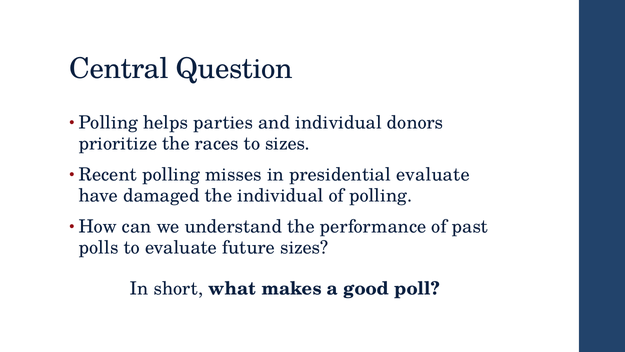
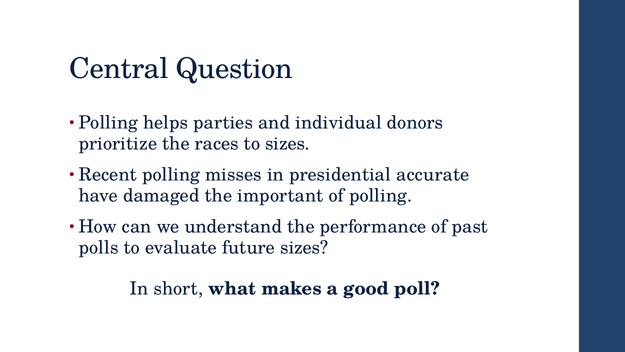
presidential evaluate: evaluate -> accurate
the individual: individual -> important
